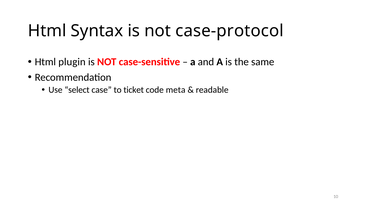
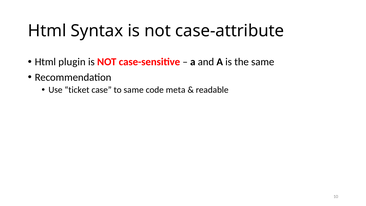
case-protocol: case-protocol -> case-attribute
select: select -> ticket
to ticket: ticket -> same
